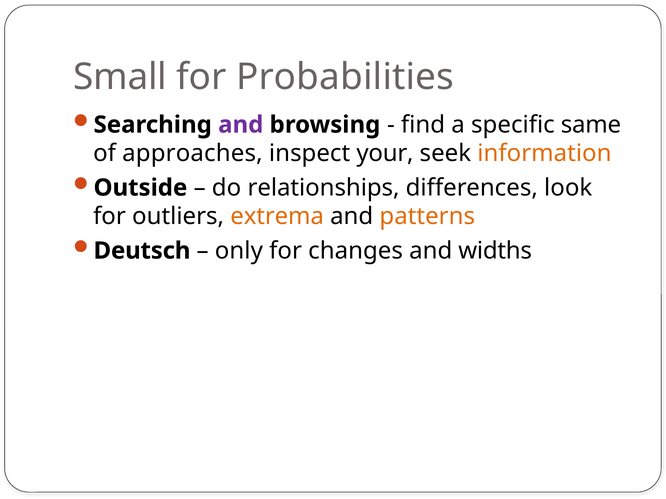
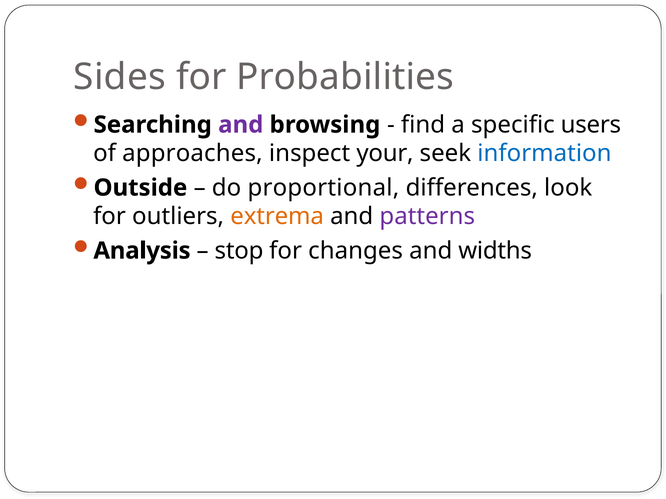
Small: Small -> Sides
same: same -> users
information colour: orange -> blue
relationships: relationships -> proportional
patterns colour: orange -> purple
Deutsch: Deutsch -> Analysis
only: only -> stop
